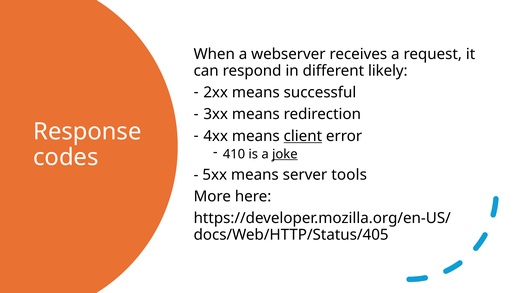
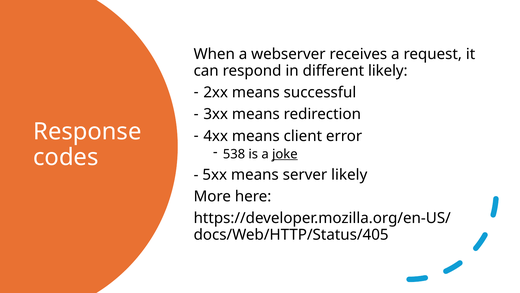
client underline: present -> none
410: 410 -> 538
server tools: tools -> likely
